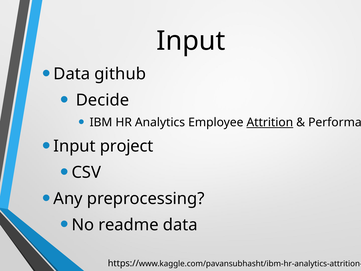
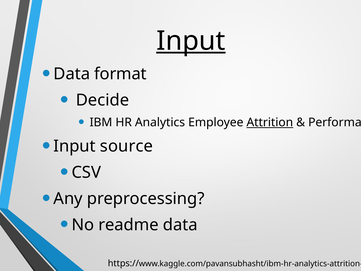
Input at (191, 41) underline: none -> present
github: github -> format
project: project -> source
